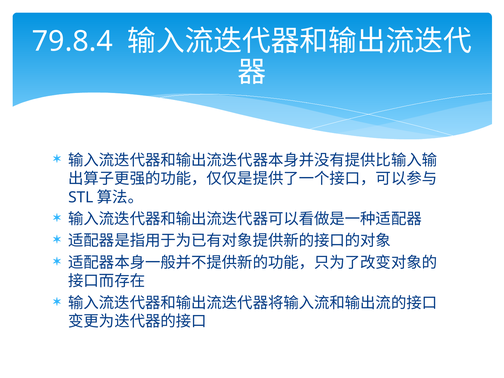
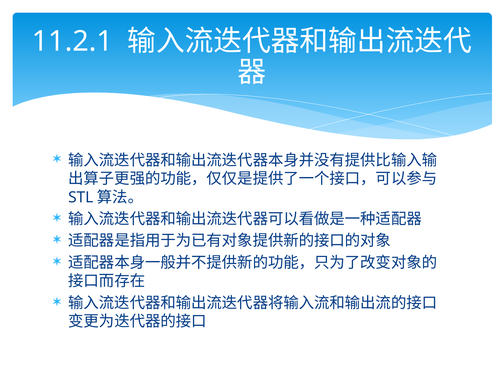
79.8.4: 79.8.4 -> 11.2.1
